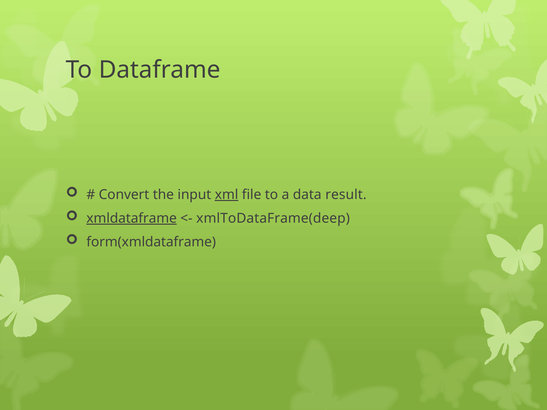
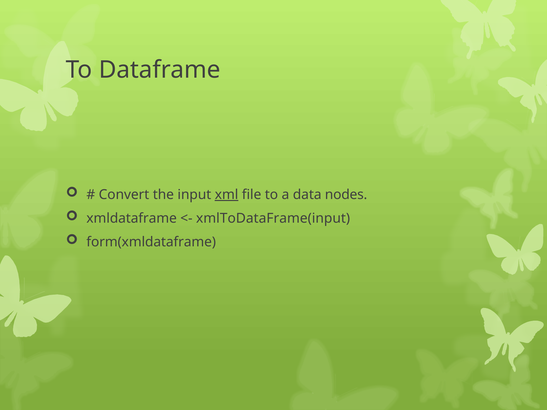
result: result -> nodes
xmldataframe underline: present -> none
xmlToDataFrame(deep: xmlToDataFrame(deep -> xmlToDataFrame(input
